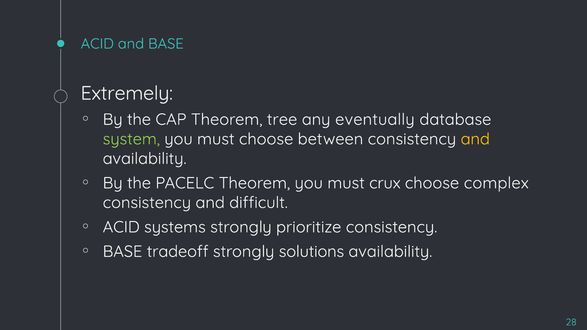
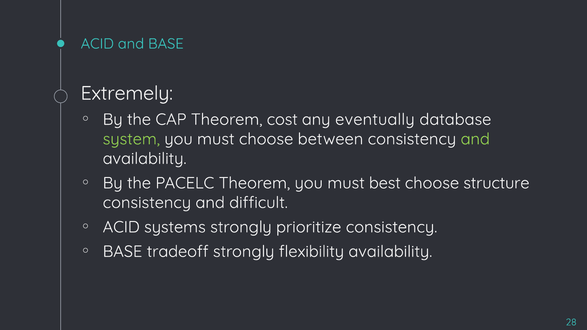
tree: tree -> cost
and at (475, 139) colour: yellow -> light green
crux: crux -> best
complex: complex -> structure
solutions: solutions -> flexibility
